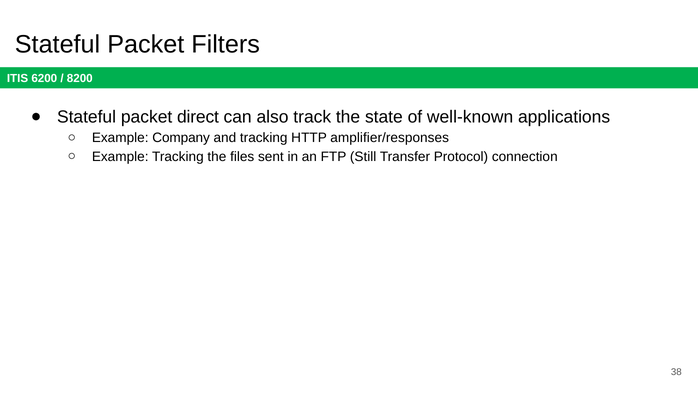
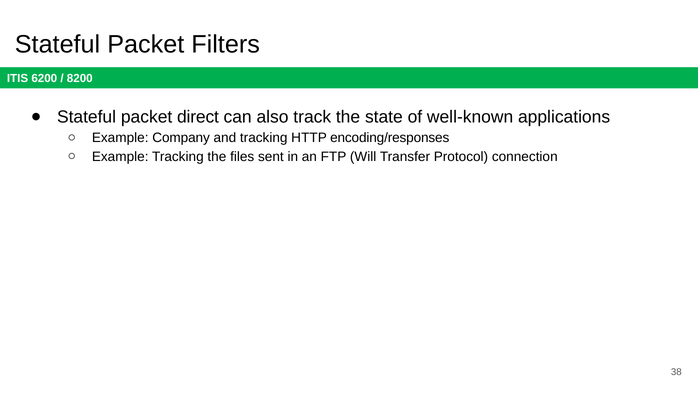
amplifier/responses: amplifier/responses -> encoding/responses
Still: Still -> Will
